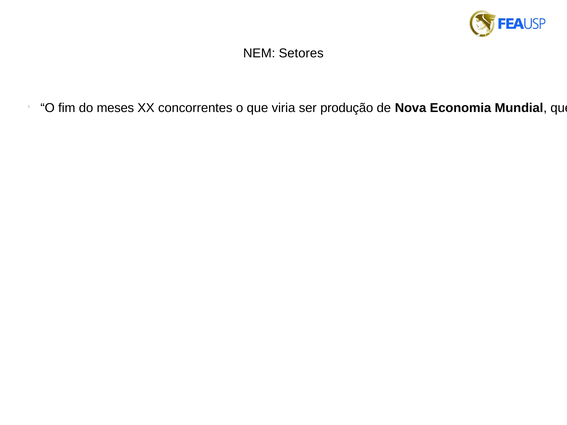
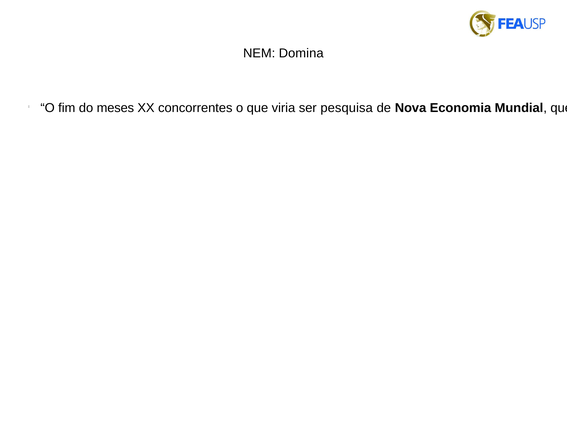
Setores: Setores -> Domina
ser produção: produção -> pesquisa
